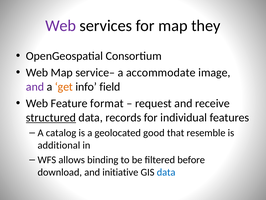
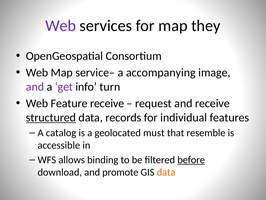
accommodate: accommodate -> accompanying
get colour: orange -> purple
field: field -> turn
Feature format: format -> receive
good: good -> must
additional: additional -> accessible
before underline: none -> present
initiative: initiative -> promote
data at (166, 172) colour: blue -> orange
